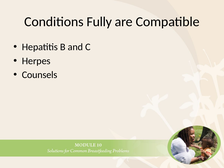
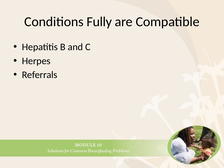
Counsels: Counsels -> Referrals
